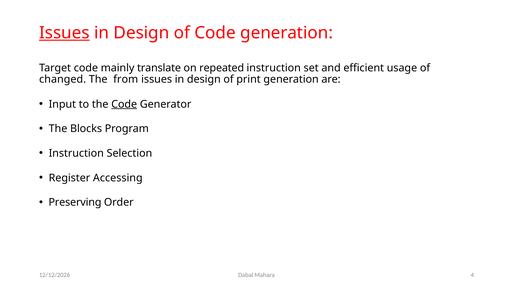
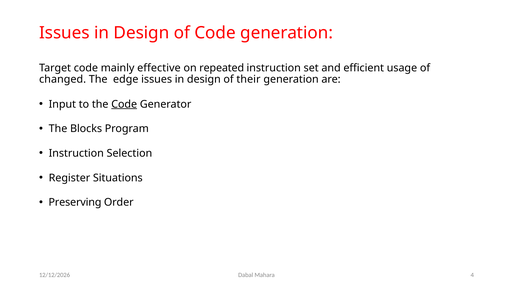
Issues at (64, 33) underline: present -> none
translate: translate -> effective
from: from -> edge
print: print -> their
Accessing: Accessing -> Situations
